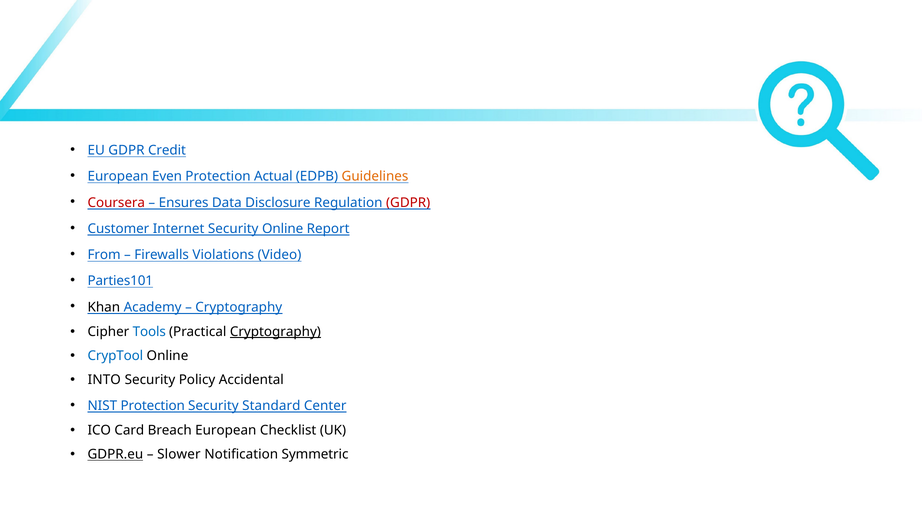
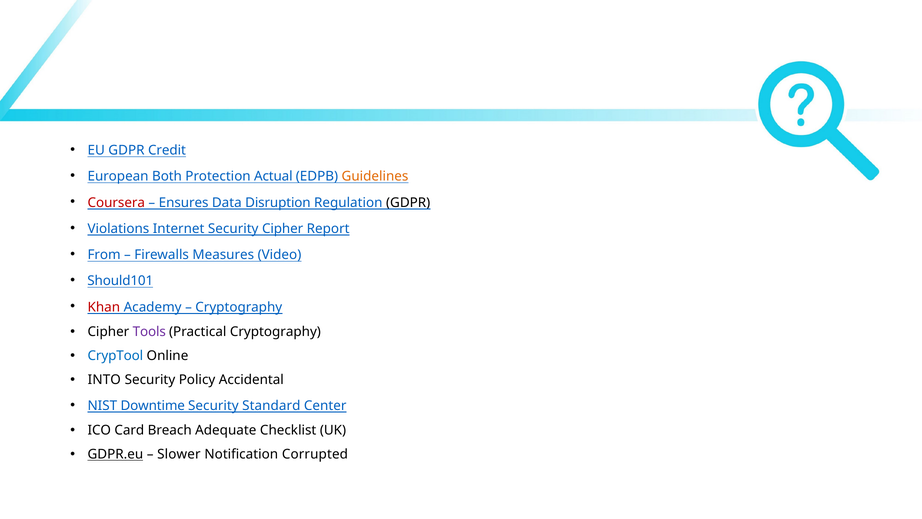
Even: Even -> Both
Disclosure: Disclosure -> Disruption
GDPR at (408, 202) colour: red -> black
Customer: Customer -> Violations
Security Online: Online -> Cipher
Violations: Violations -> Measures
Parties101: Parties101 -> Should101
Khan colour: black -> red
Tools colour: blue -> purple
Cryptography at (275, 331) underline: present -> none
NIST Protection: Protection -> Downtime
Breach European: European -> Adequate
Symmetric: Symmetric -> Corrupted
